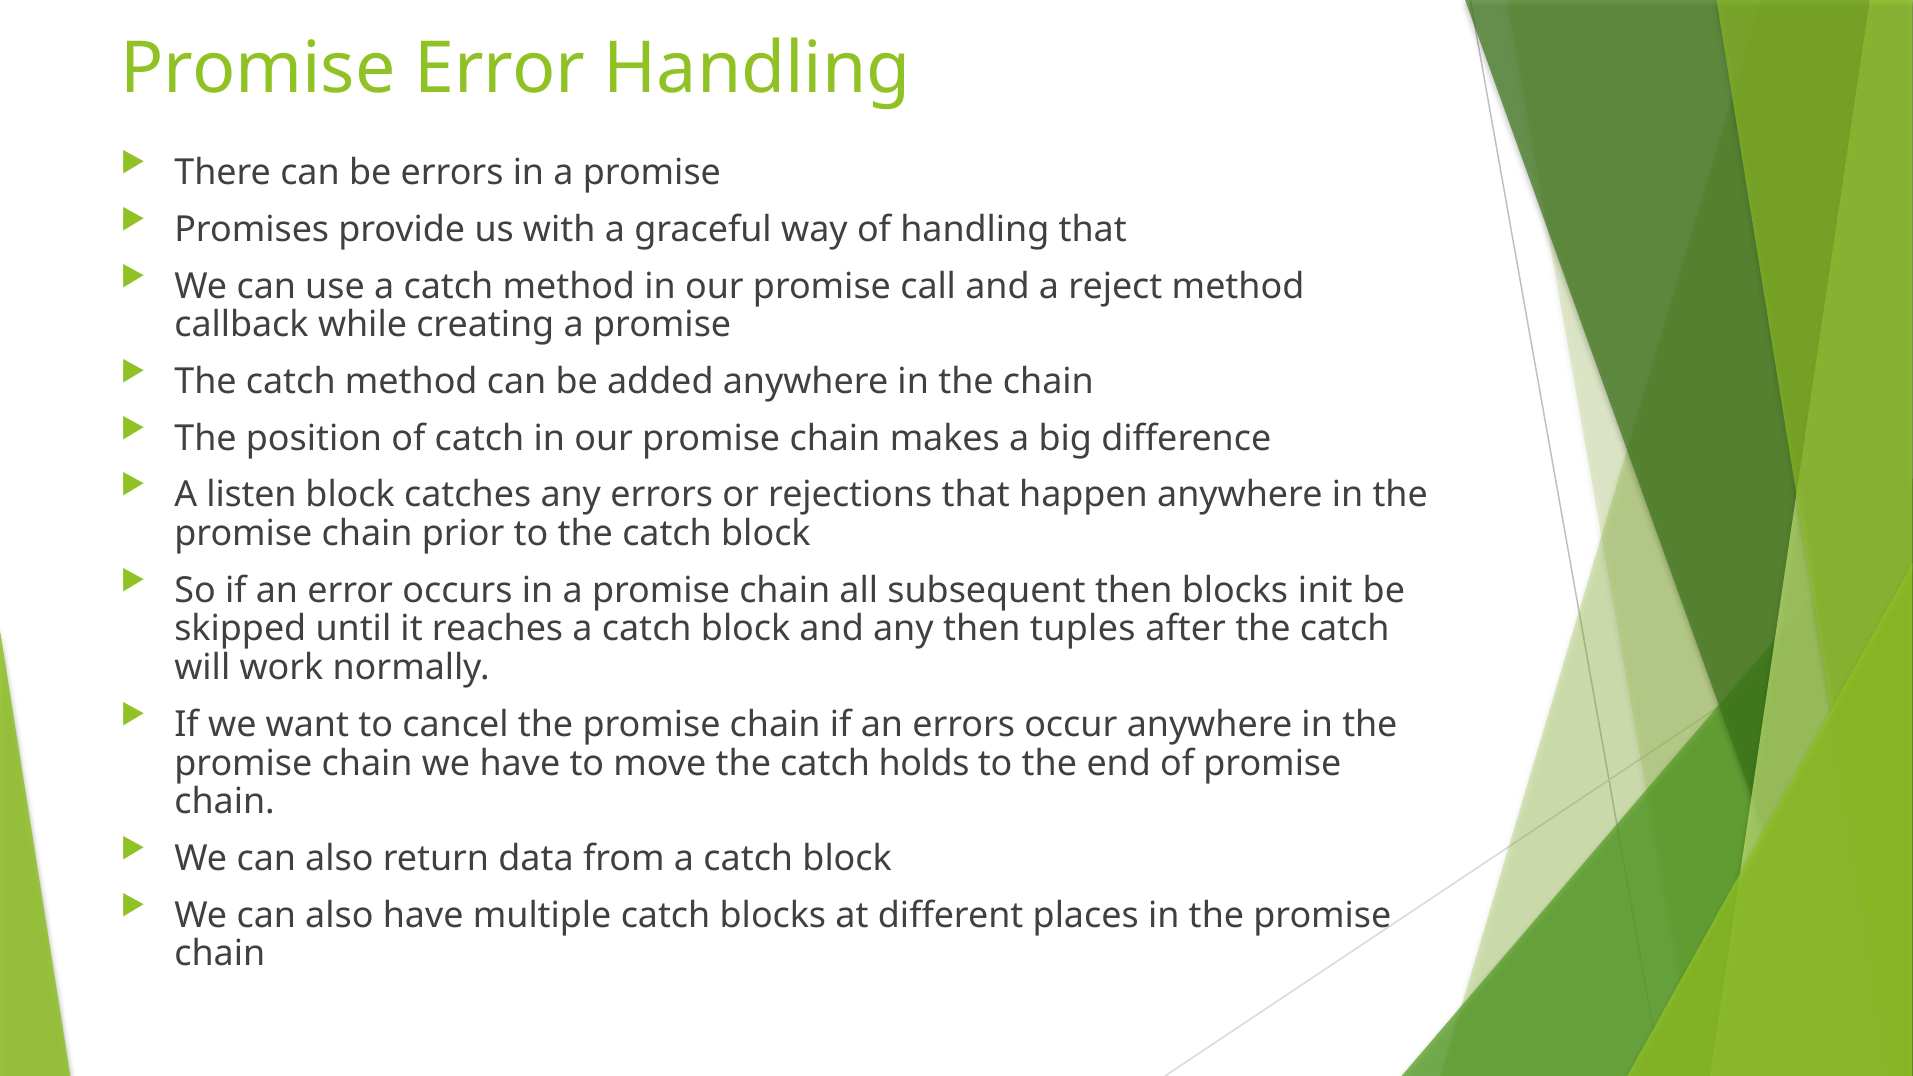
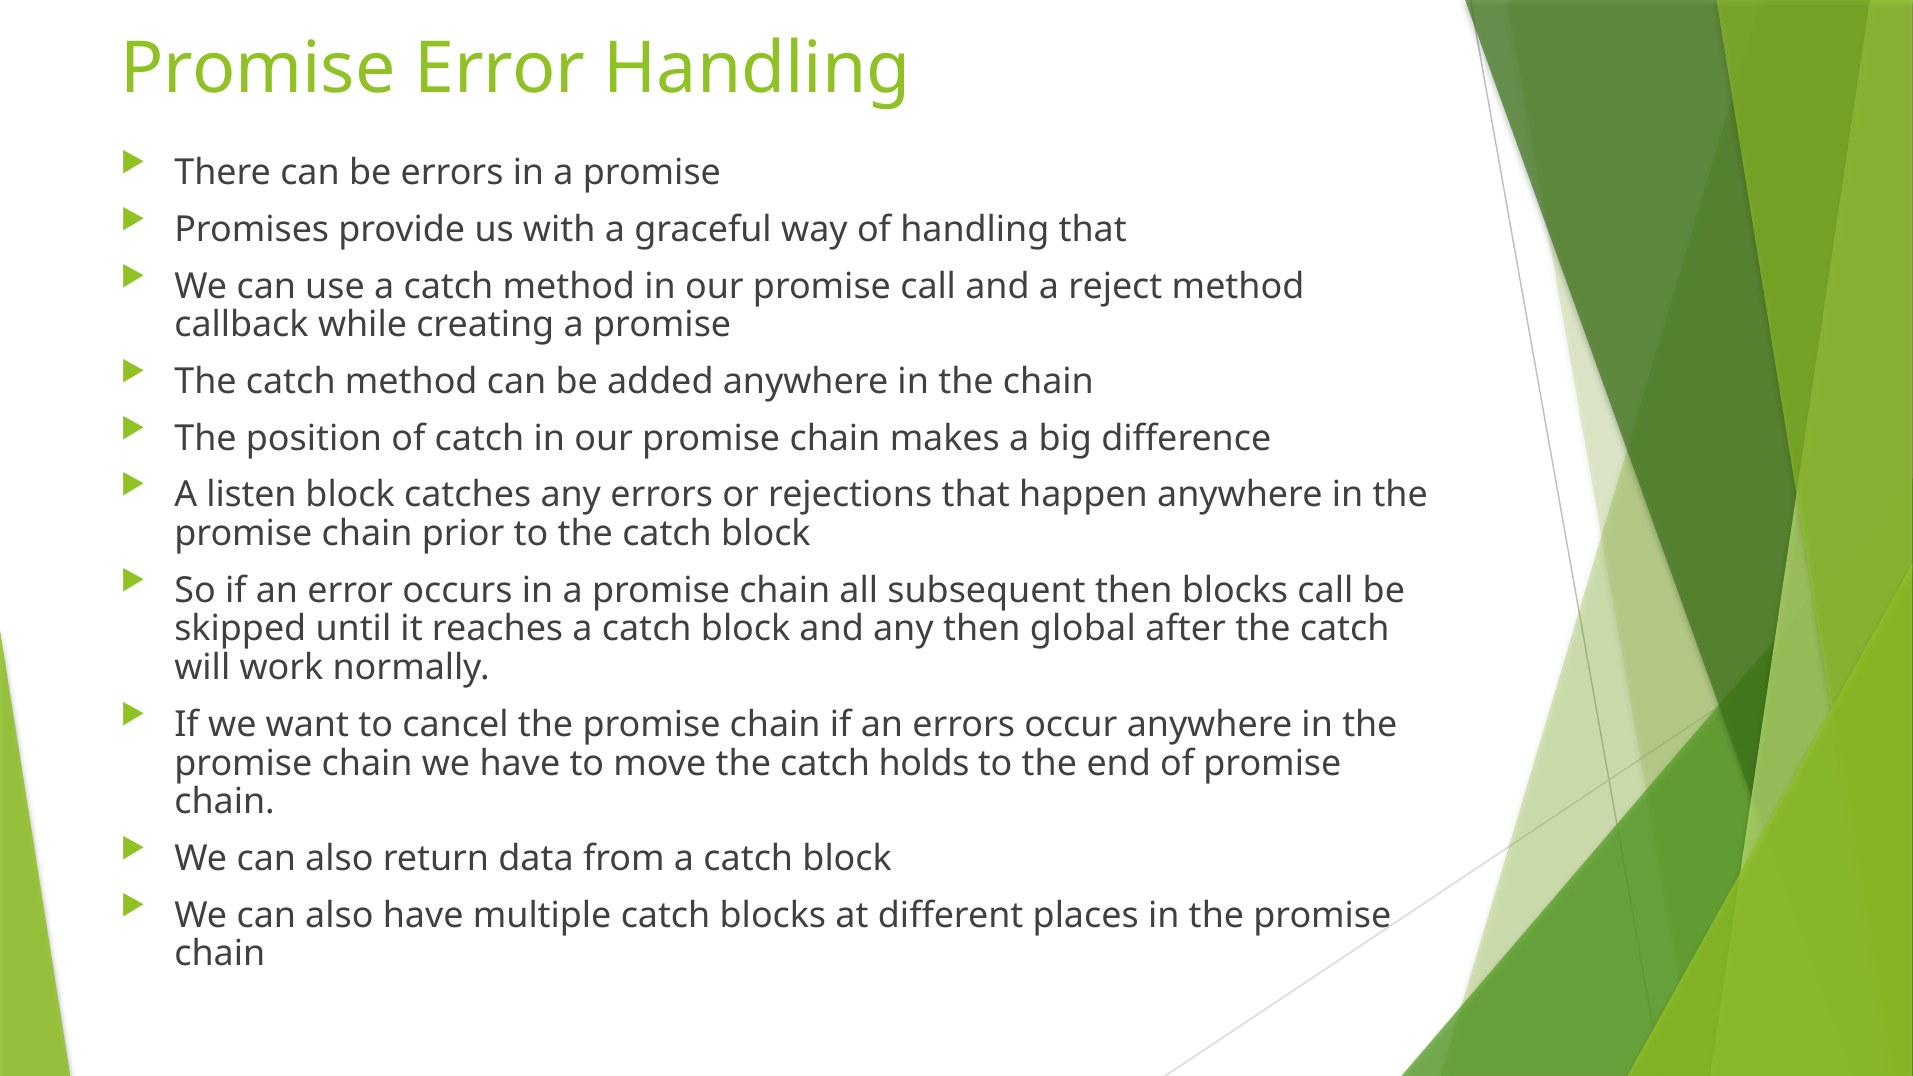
blocks init: init -> call
tuples: tuples -> global
